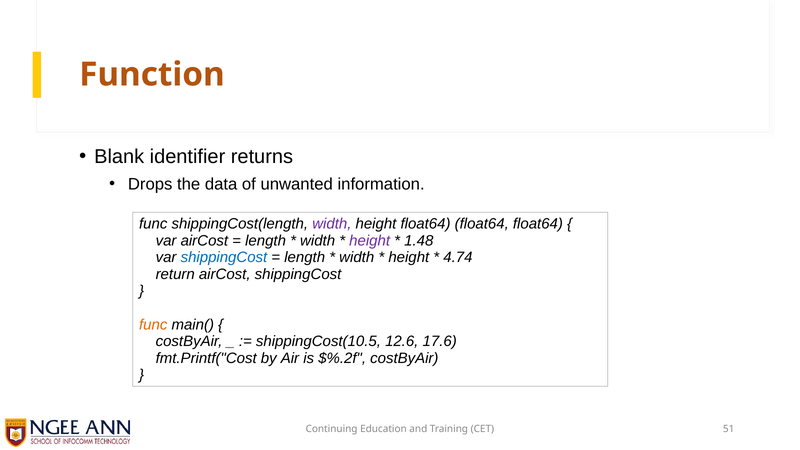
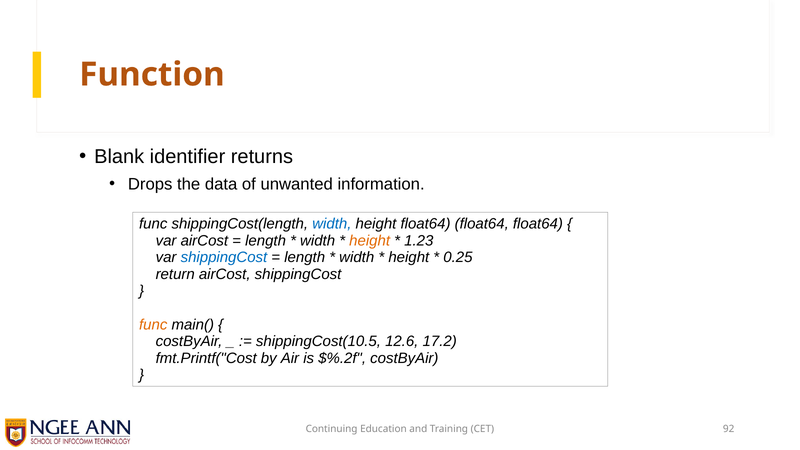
width at (332, 224) colour: purple -> blue
height at (370, 241) colour: purple -> orange
1.48: 1.48 -> 1.23
4.74: 4.74 -> 0.25
17.6: 17.6 -> 17.2
51: 51 -> 92
